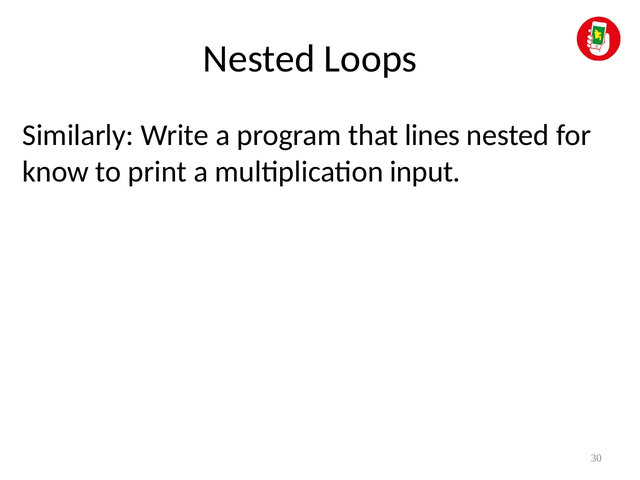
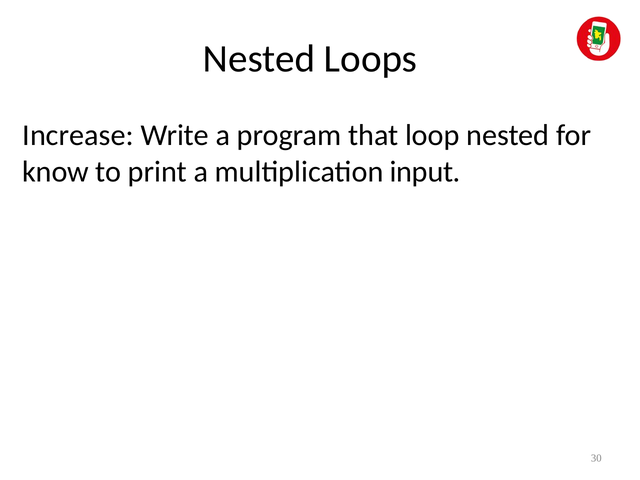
Similarly: Similarly -> Increase
lines: lines -> loop
